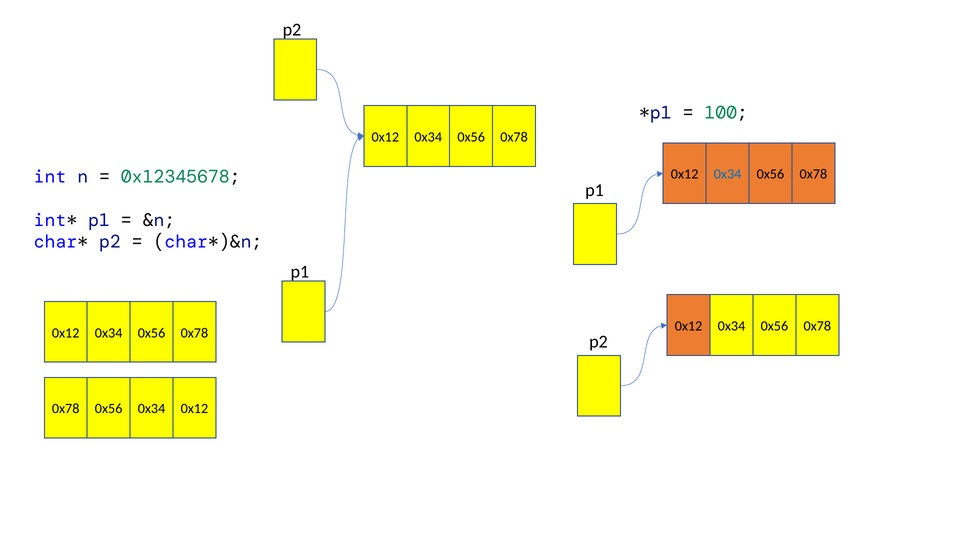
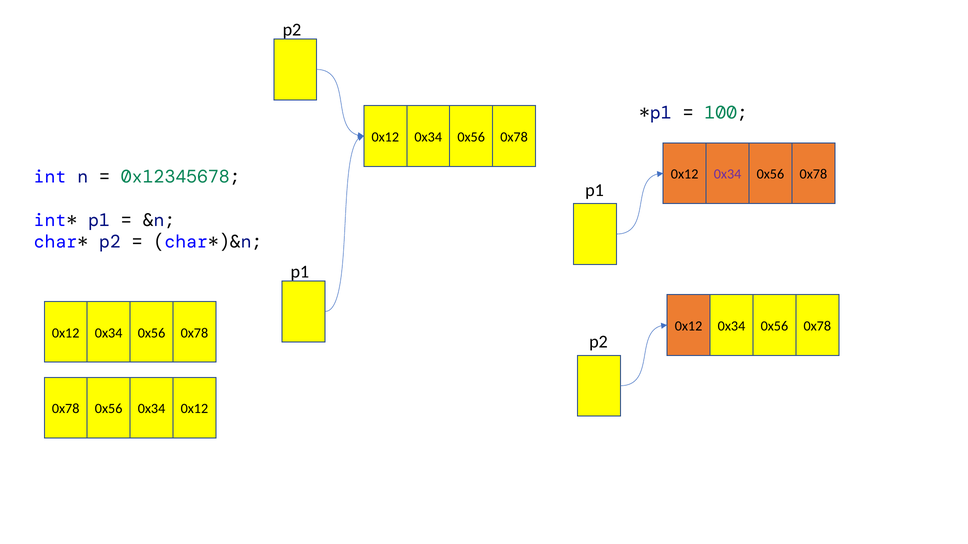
0x34 at (728, 174) colour: blue -> purple
